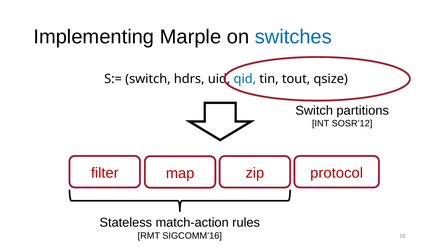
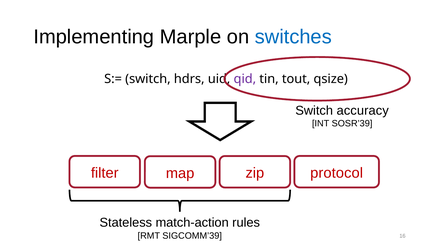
qid colour: blue -> purple
partitions: partitions -> accuracy
SOSR’12: SOSR’12 -> SOSR’39
SIGCOMM’16: SIGCOMM’16 -> SIGCOMM’39
